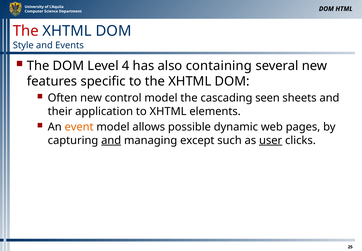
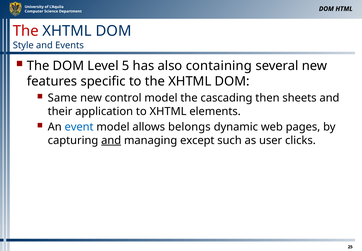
4: 4 -> 5
Often: Often -> Same
seen: seen -> then
event colour: orange -> blue
possible: possible -> belongs
user underline: present -> none
